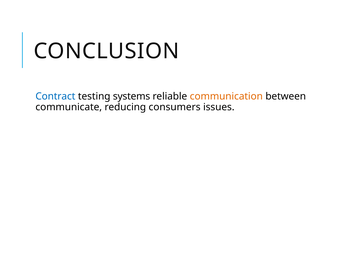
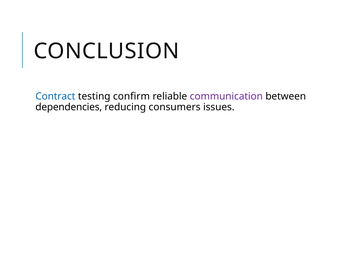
systems: systems -> confirm
communication colour: orange -> purple
communicate: communicate -> dependencies
